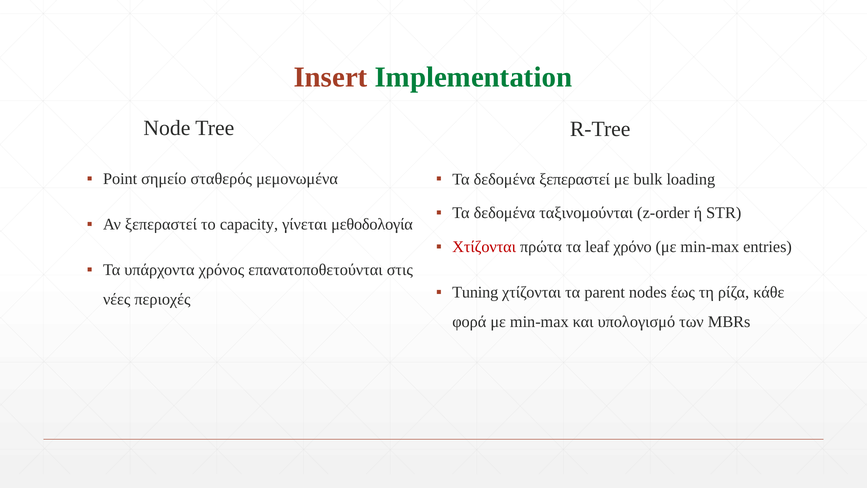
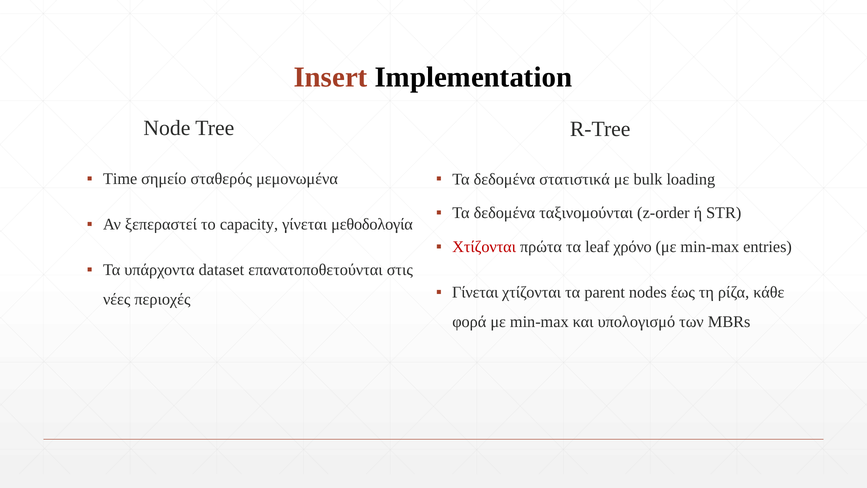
Implementation colour: green -> black
Point: Point -> Time
δεδομένα ξεπεραστεί: ξεπεραστεί -> στατιστικά
χρόνος: χρόνος -> dataset
Tuning at (475, 292): Tuning -> Γίνεται
